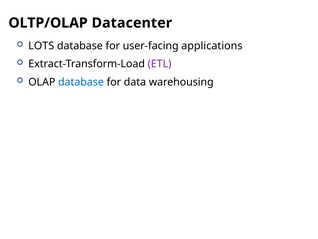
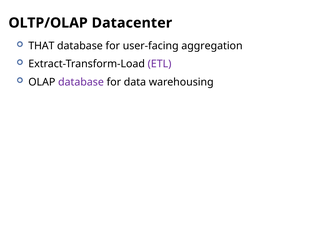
LOTS: LOTS -> THAT
applications: applications -> aggregation
database at (81, 82) colour: blue -> purple
